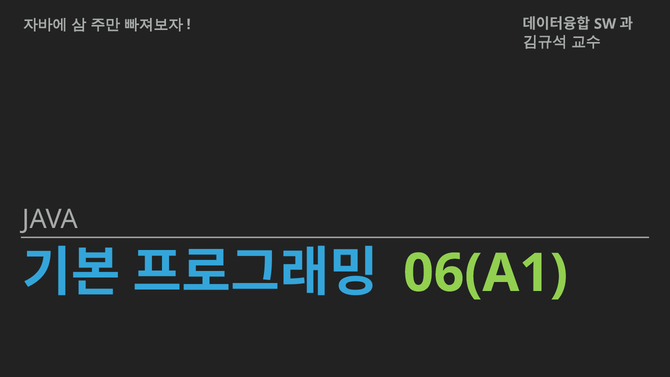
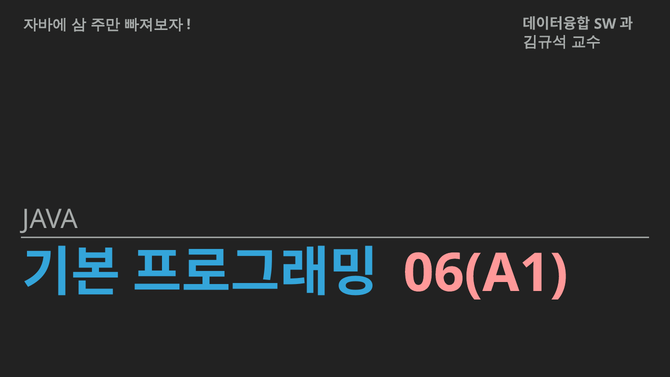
06(A1 colour: light green -> pink
